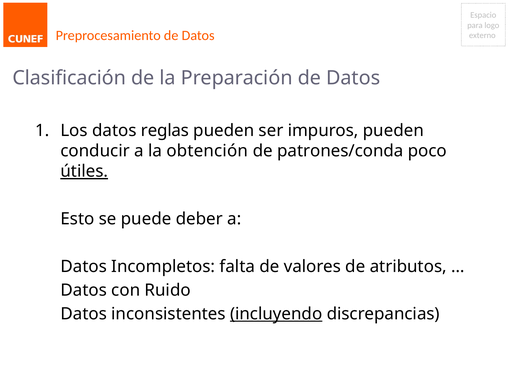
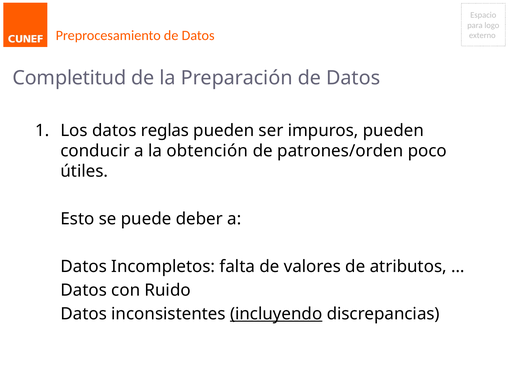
Clasificación: Clasificación -> Completitud
patrones/conda: patrones/conda -> patrones/orden
útiles underline: present -> none
